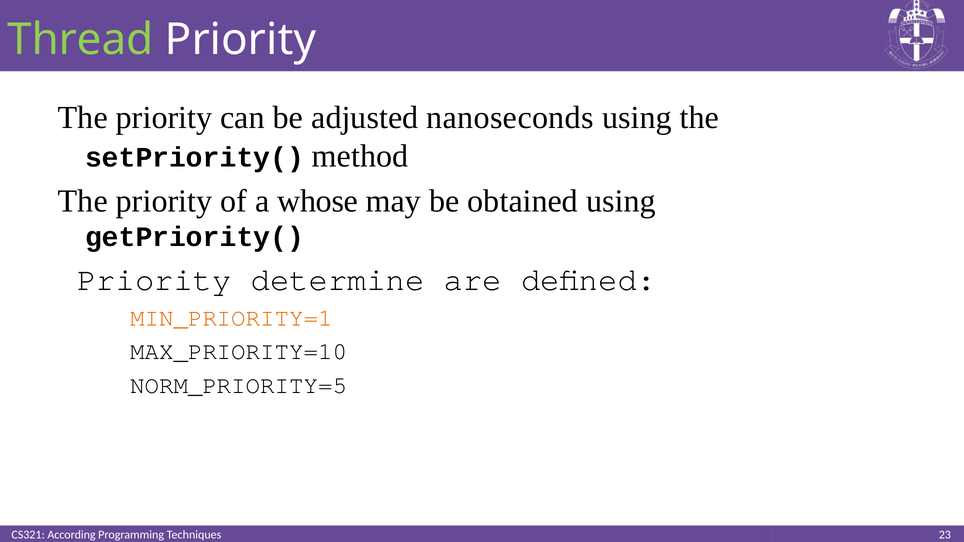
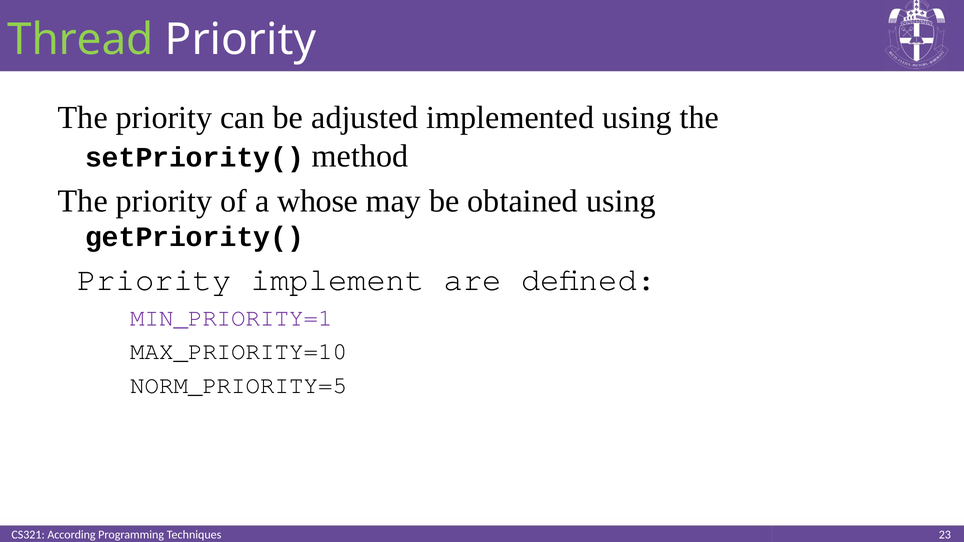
nanoseconds: nanoseconds -> implemented
determine: determine -> implement
MIN_PRIORITY=1 colour: orange -> purple
